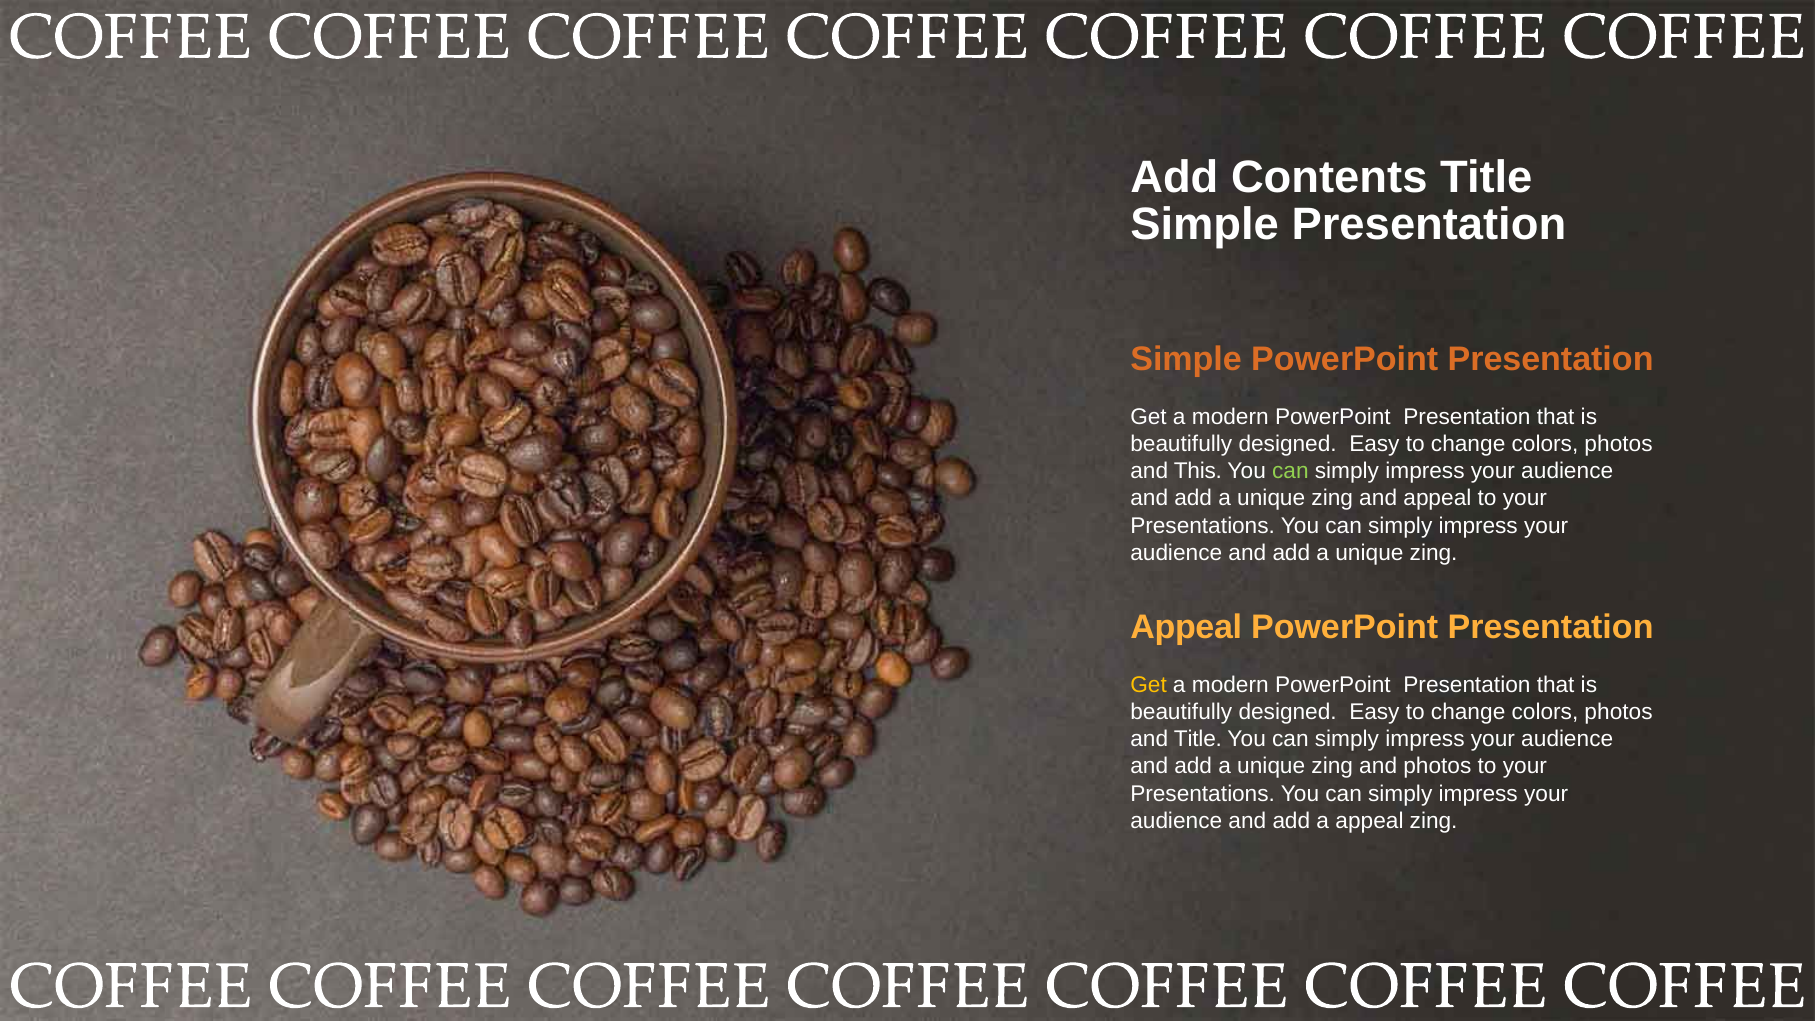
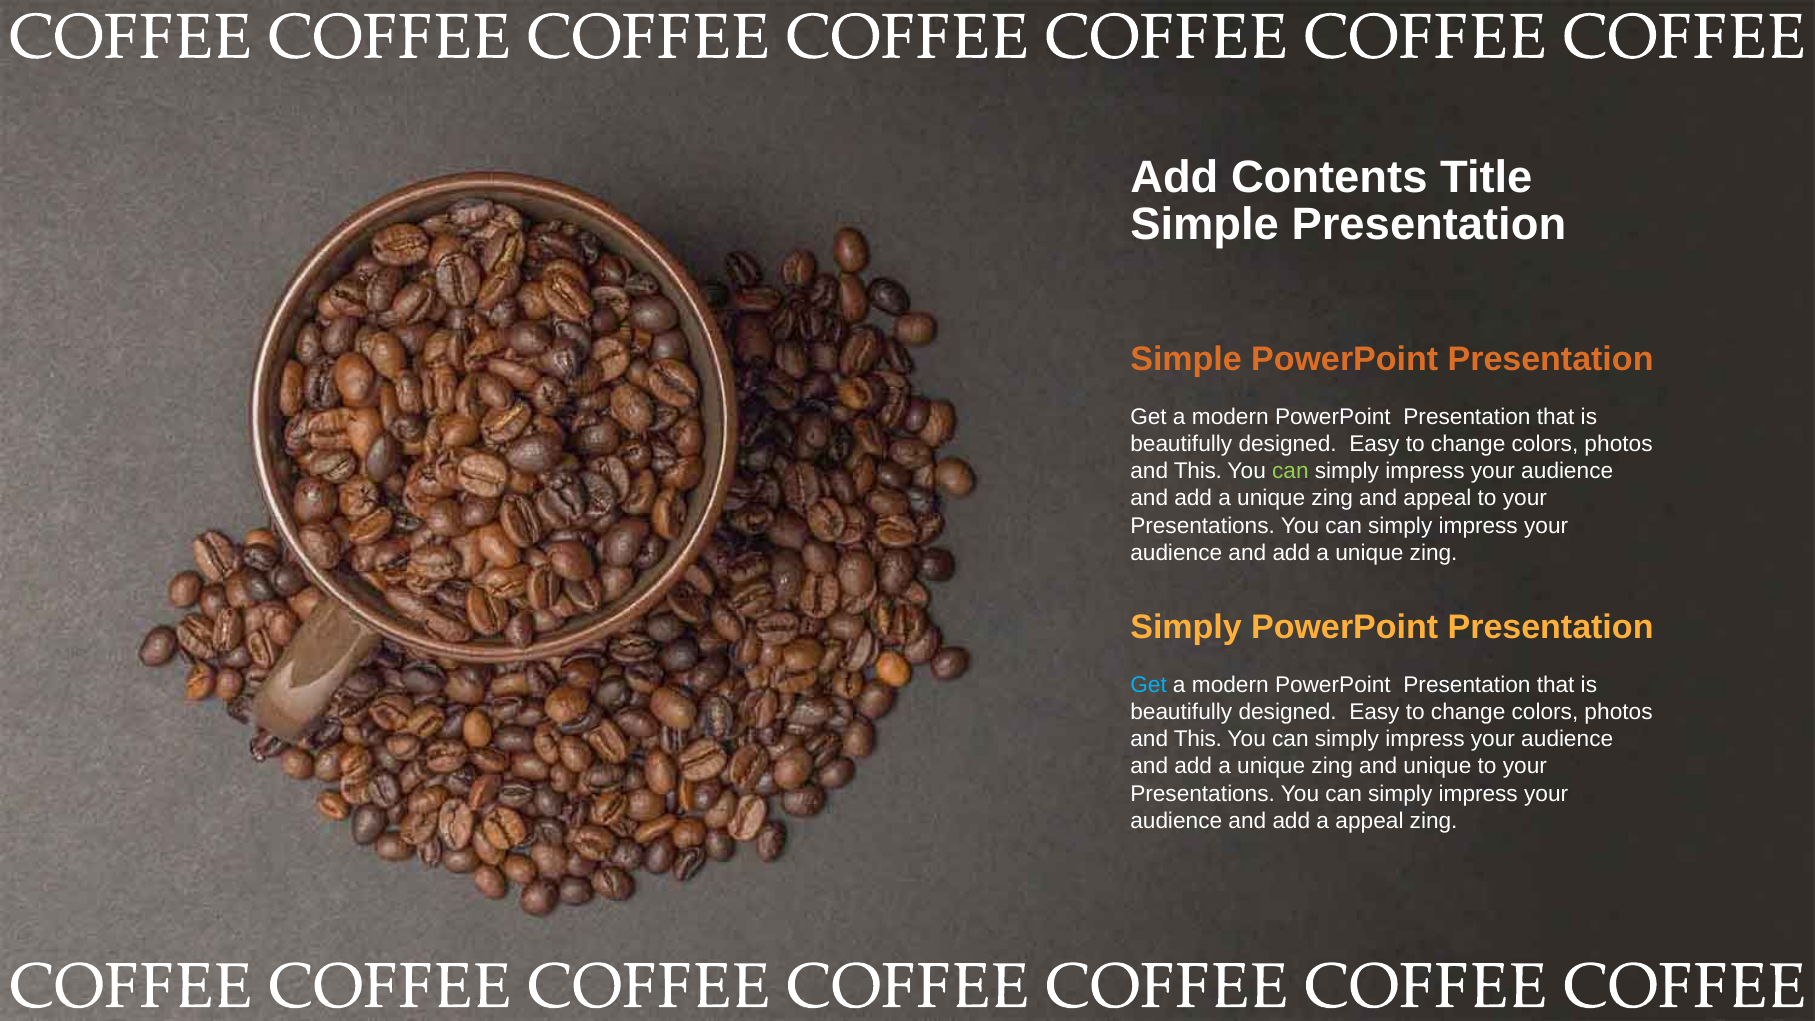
Appeal at (1186, 627): Appeal -> Simply
Get at (1149, 685) colour: yellow -> light blue
Title at (1198, 739): Title -> This
and photos: photos -> unique
